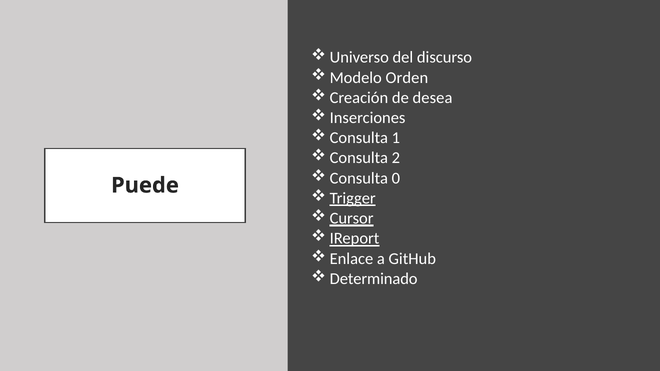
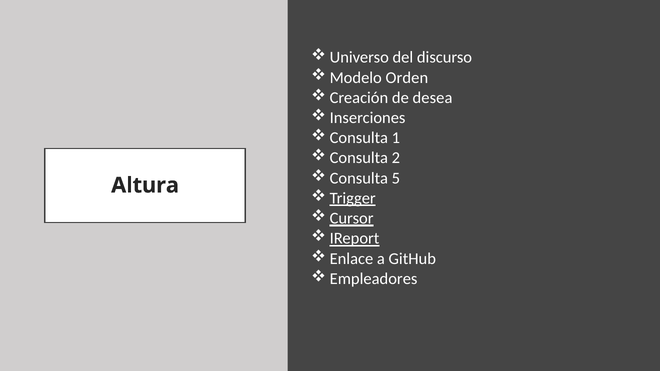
0: 0 -> 5
Puede: Puede -> Altura
Determinado: Determinado -> Empleadores
